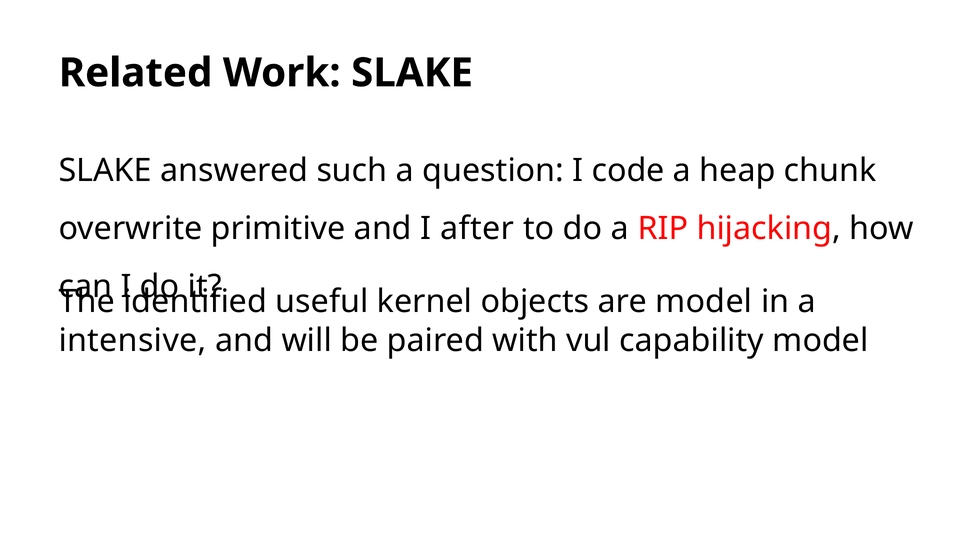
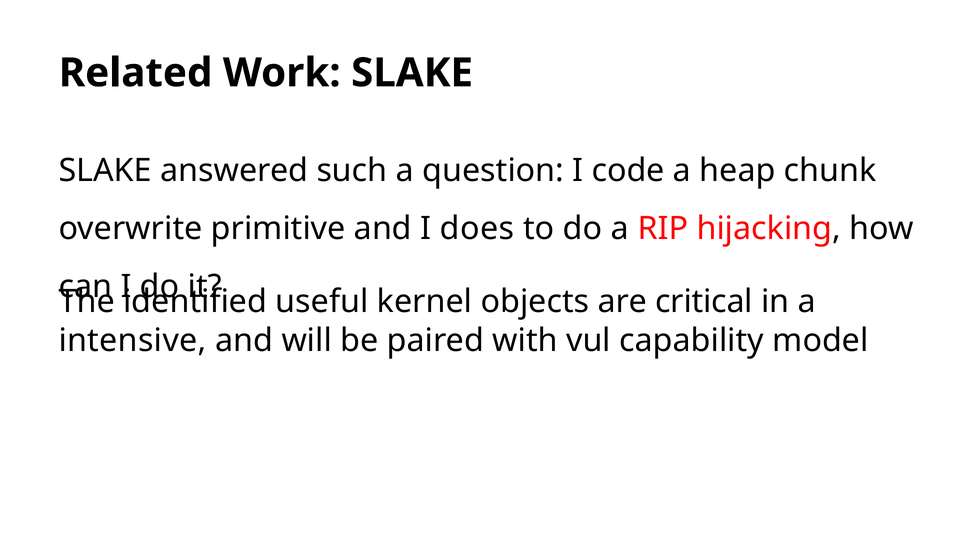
after: after -> does
are model: model -> critical
